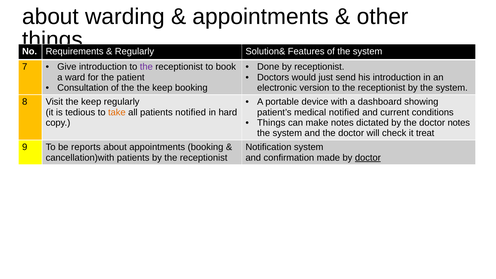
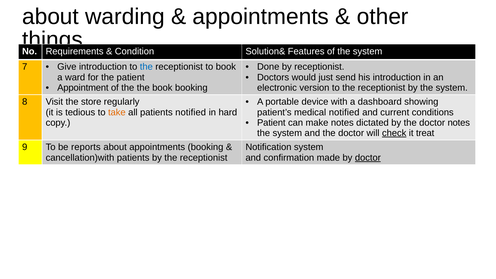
Regularly at (135, 51): Regularly -> Condition
the at (146, 67) colour: purple -> blue
Consultation: Consultation -> Appointment
the the keep: keep -> book
Visit the keep: keep -> store
Things at (271, 123): Things -> Patient
check underline: none -> present
